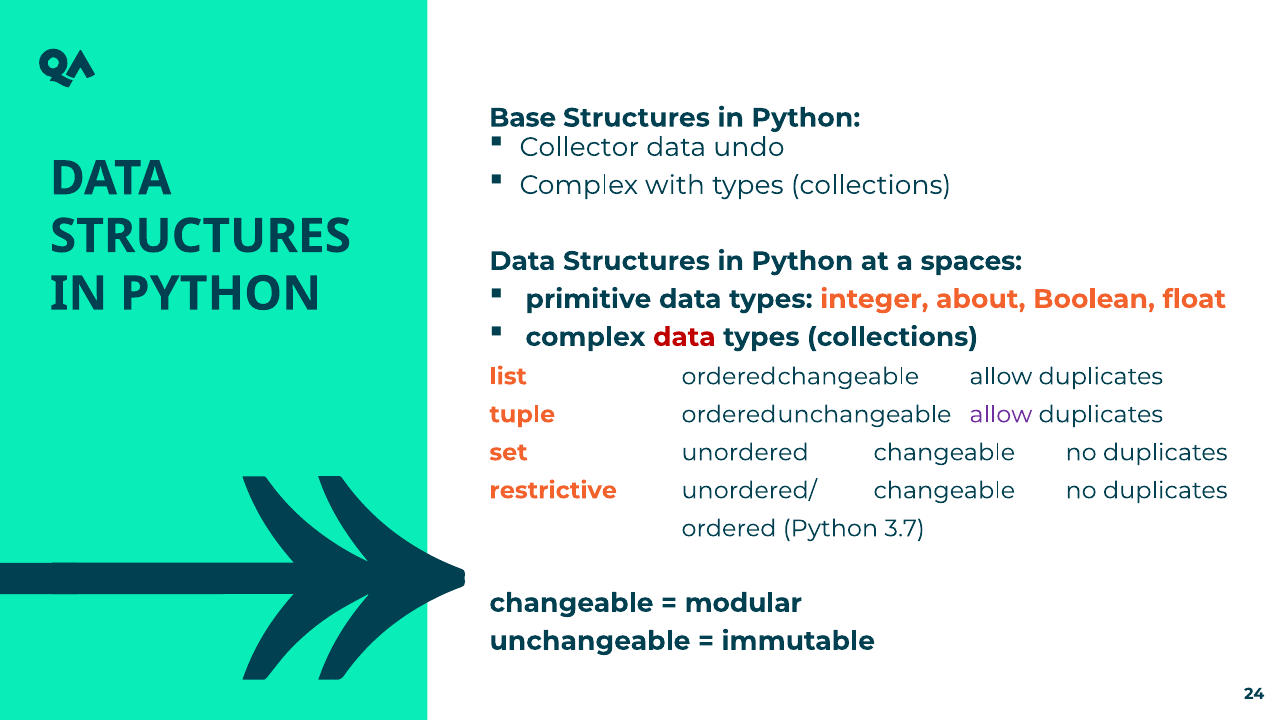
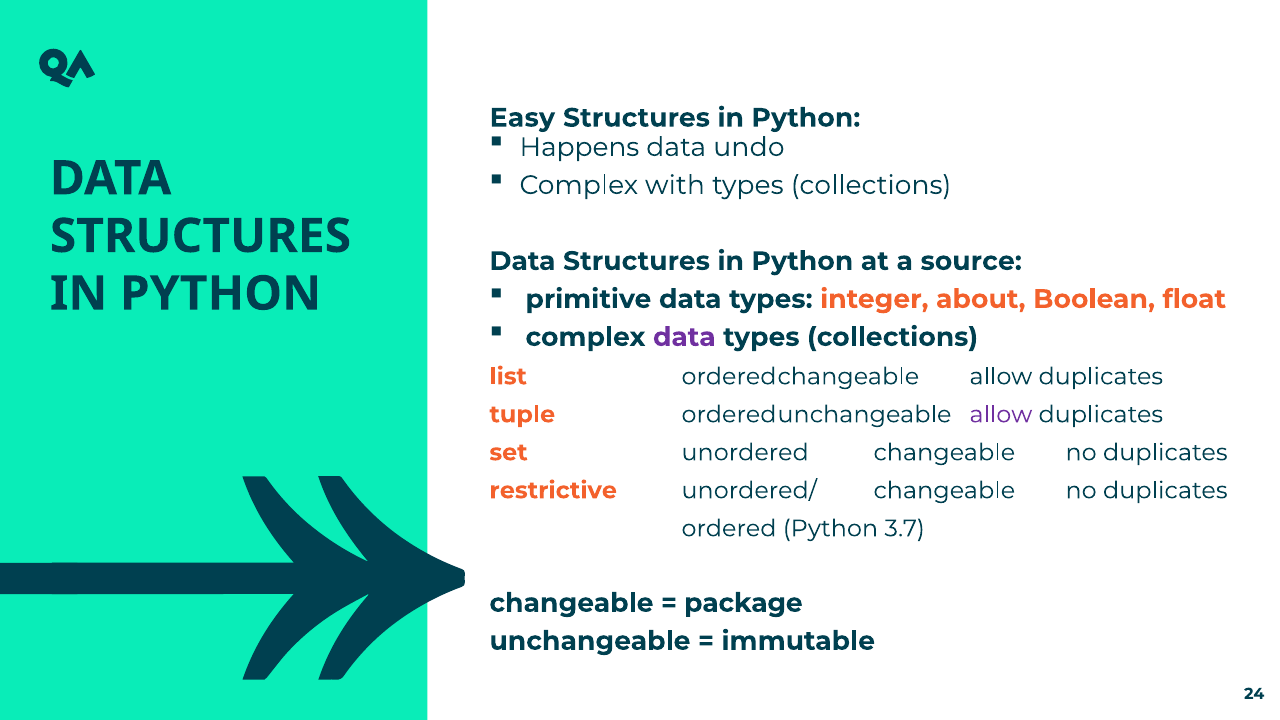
Base: Base -> Easy
Collector: Collector -> Happens
spaces: spaces -> source
data at (684, 337) colour: red -> purple
modular: modular -> package
